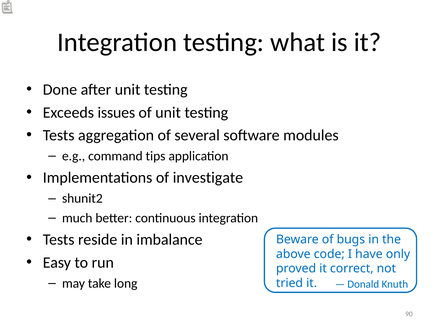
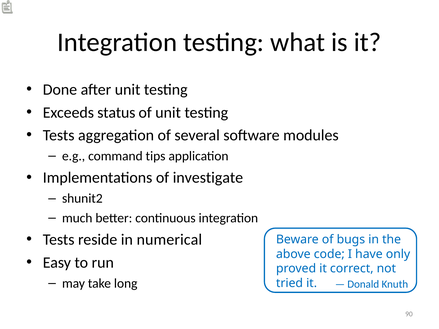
issues: issues -> status
imbalance: imbalance -> numerical
